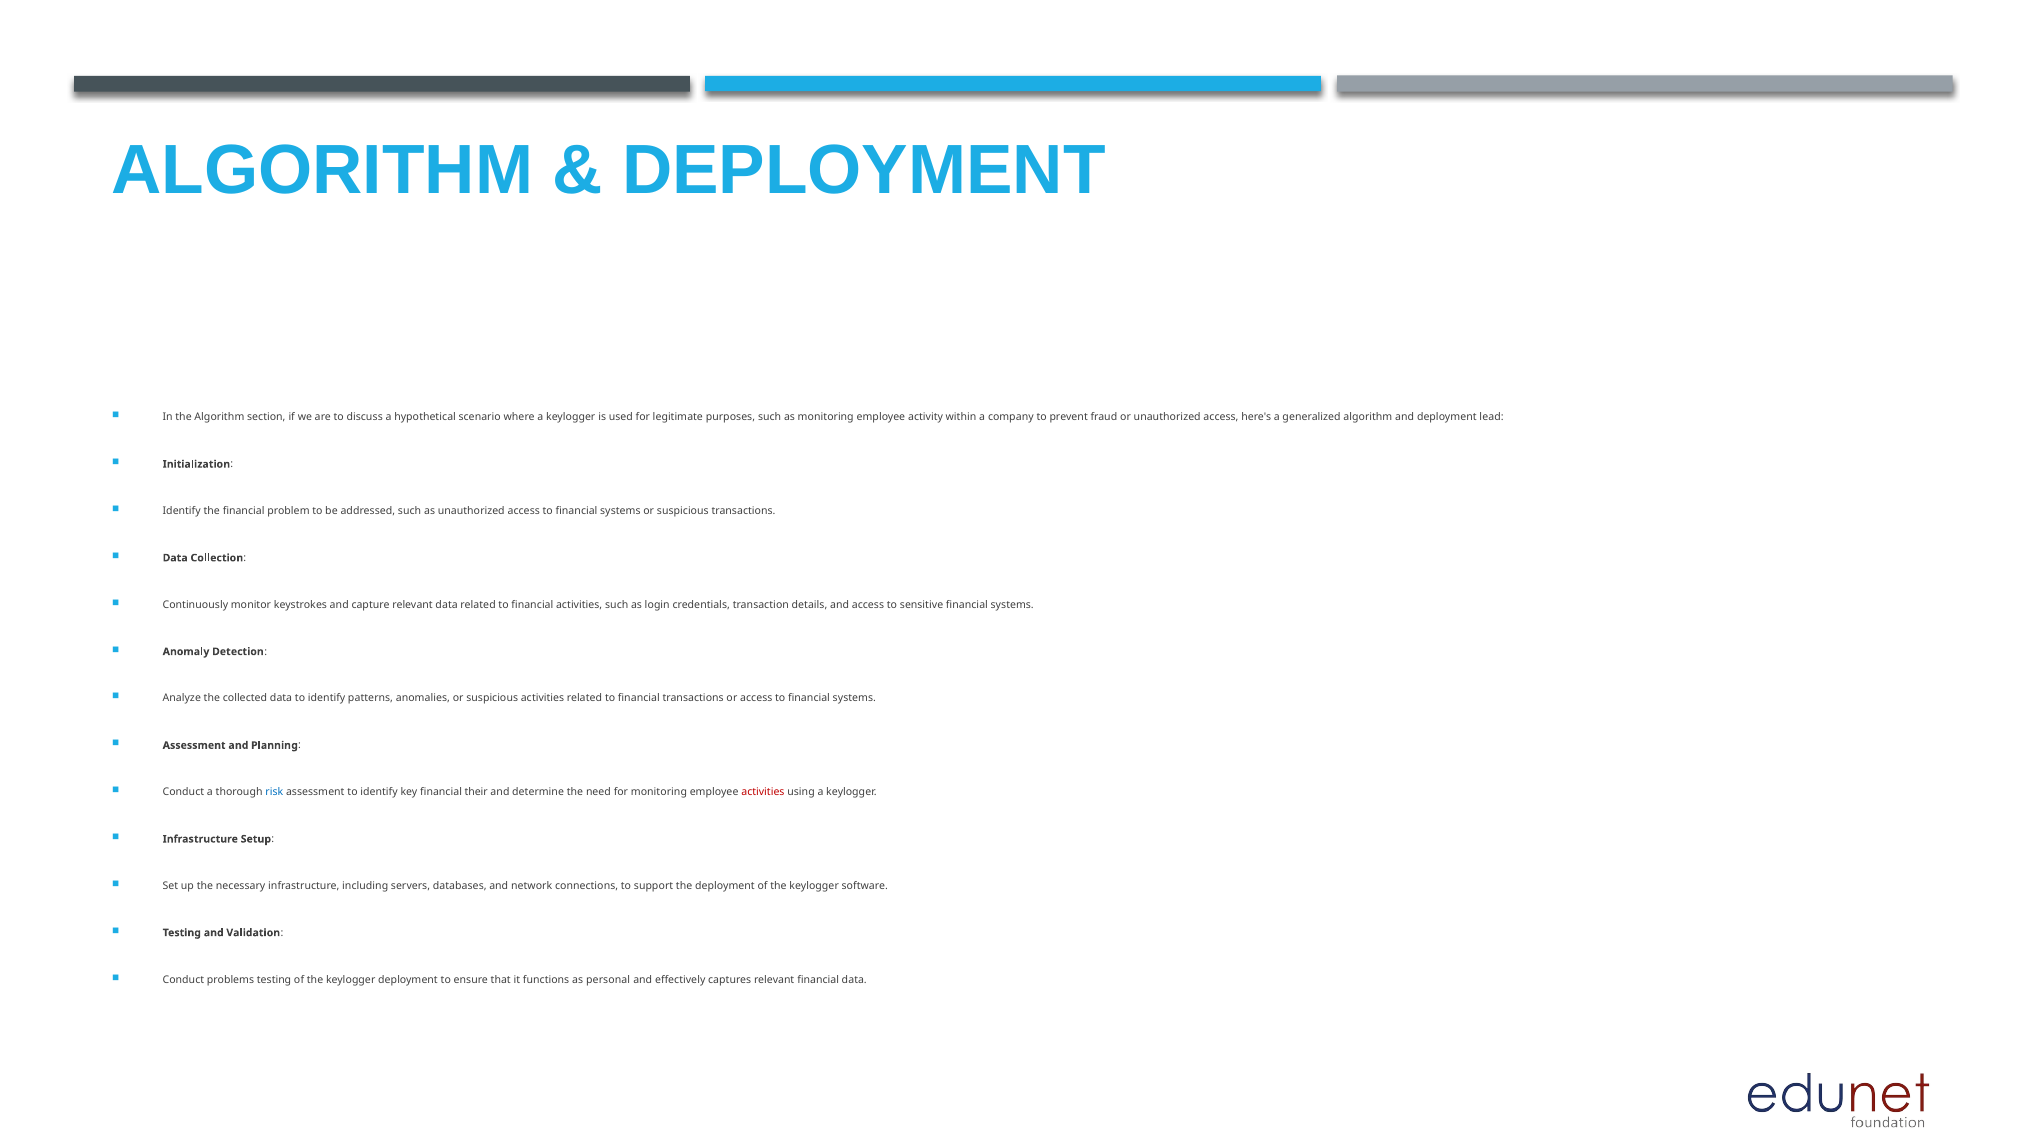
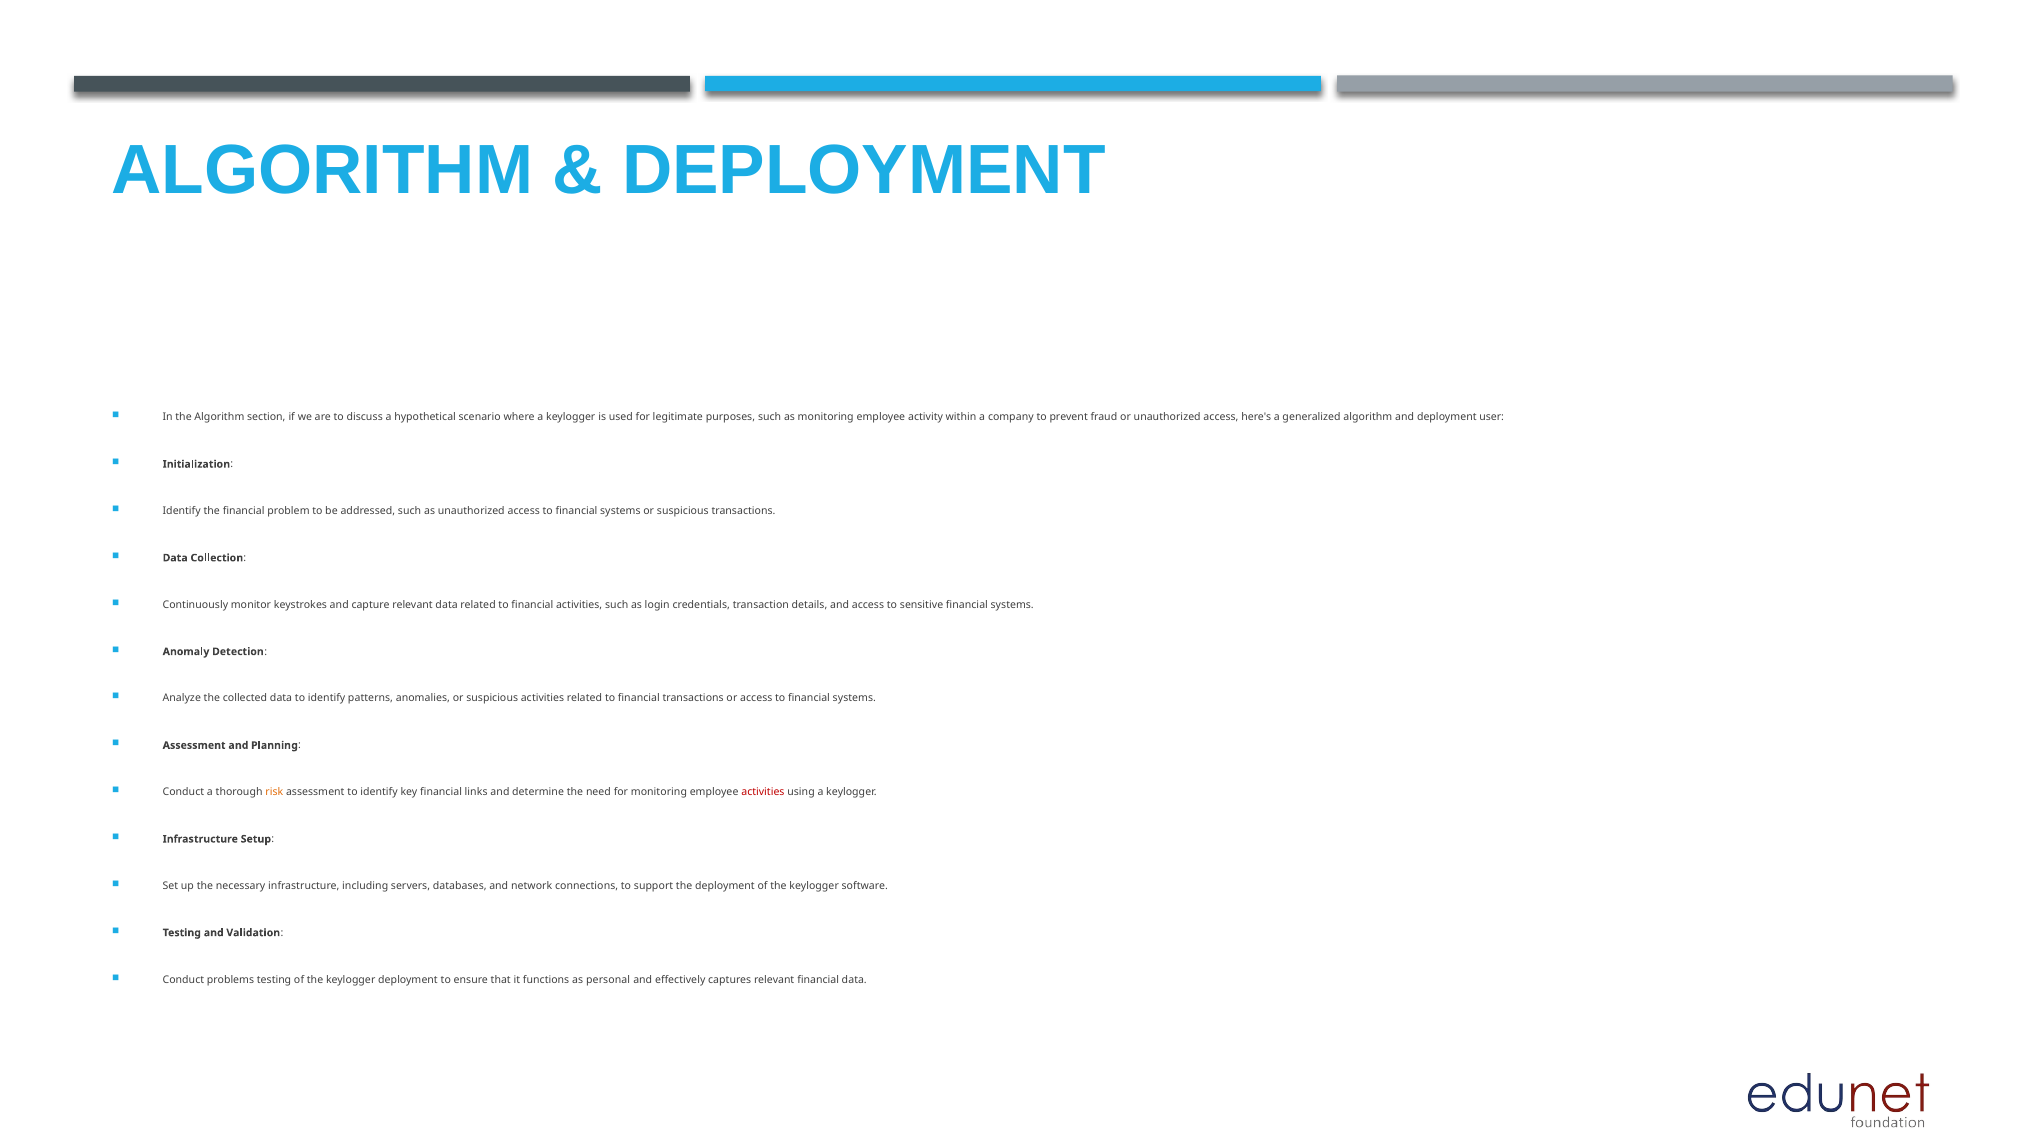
lead: lead -> user
risk colour: blue -> orange
their: their -> links
